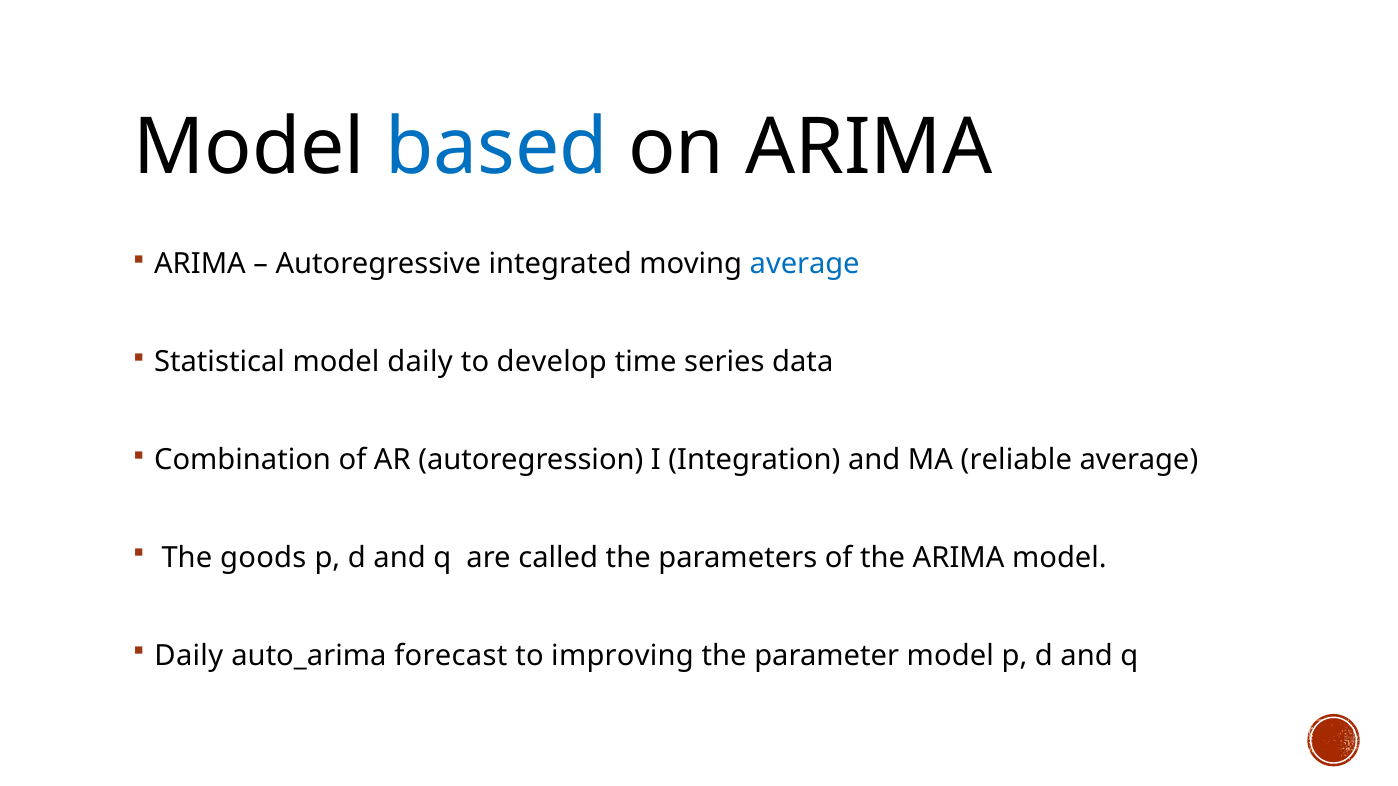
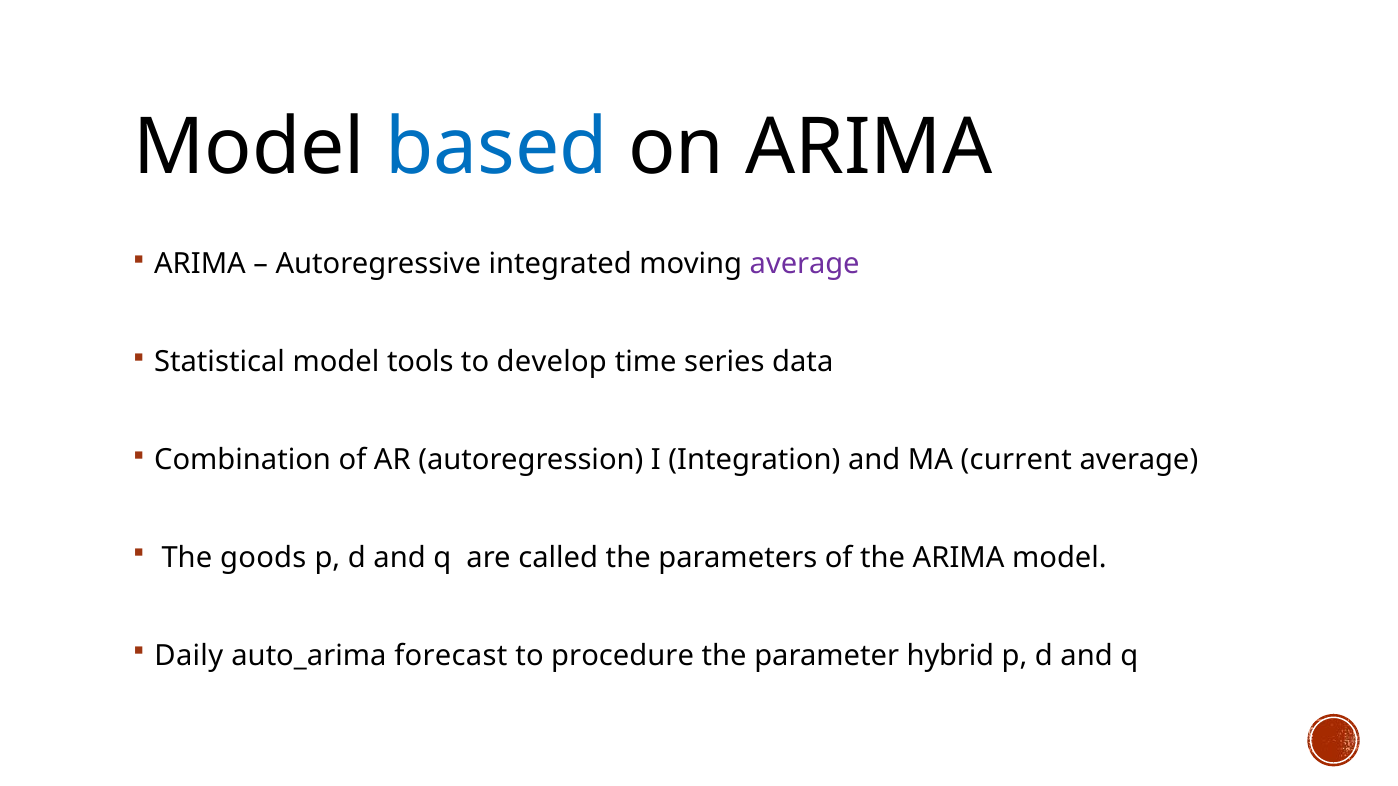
average at (805, 264) colour: blue -> purple
model daily: daily -> tools
reliable: reliable -> current
improving: improving -> procedure
parameter model: model -> hybrid
